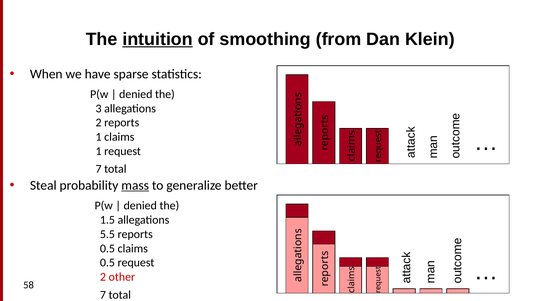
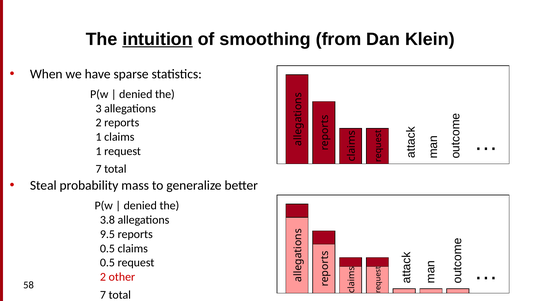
mass underline: present -> none
1.5: 1.5 -> 3.8
5.5: 5.5 -> 9.5
